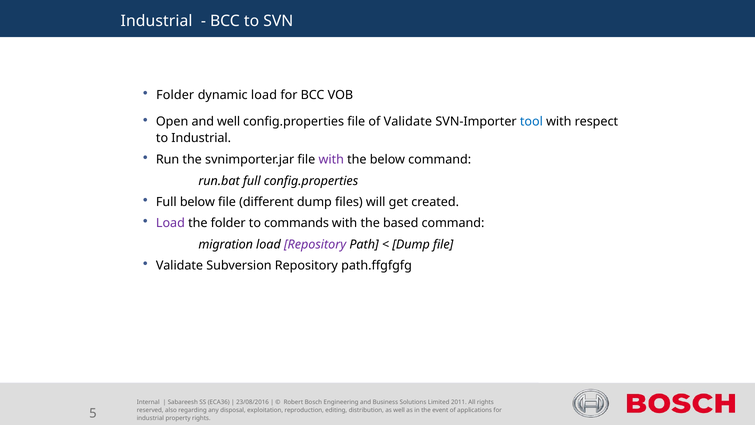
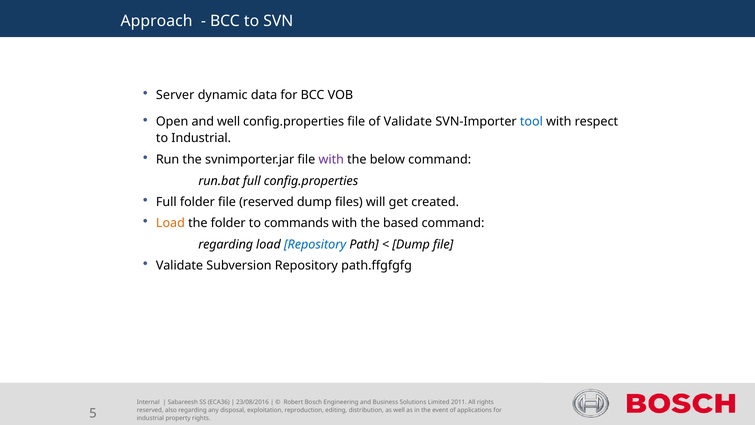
Industrial at (157, 21): Industrial -> Approach
Folder at (175, 95): Folder -> Server
dynamic load: load -> data
Full below: below -> folder
file different: different -> reserved
Load at (170, 223) colour: purple -> orange
migration at (226, 244): migration -> regarding
Repository at (315, 244) colour: purple -> blue
